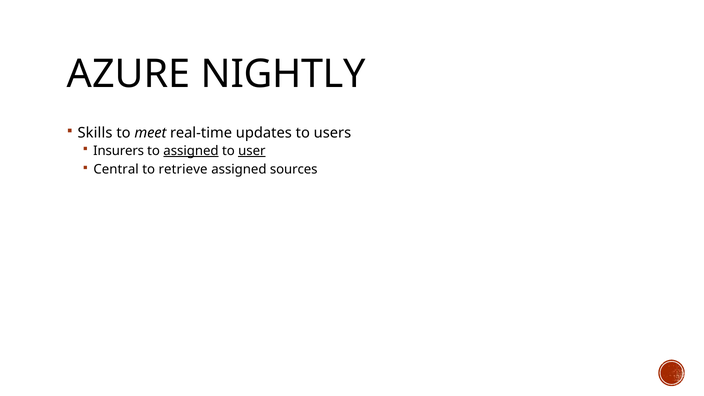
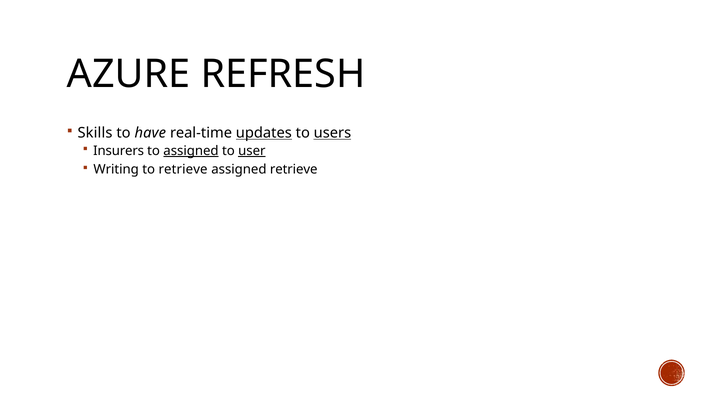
NIGHTLY: NIGHTLY -> REFRESH
meet: meet -> have
updates underline: none -> present
users underline: none -> present
Central: Central -> Writing
assigned sources: sources -> retrieve
